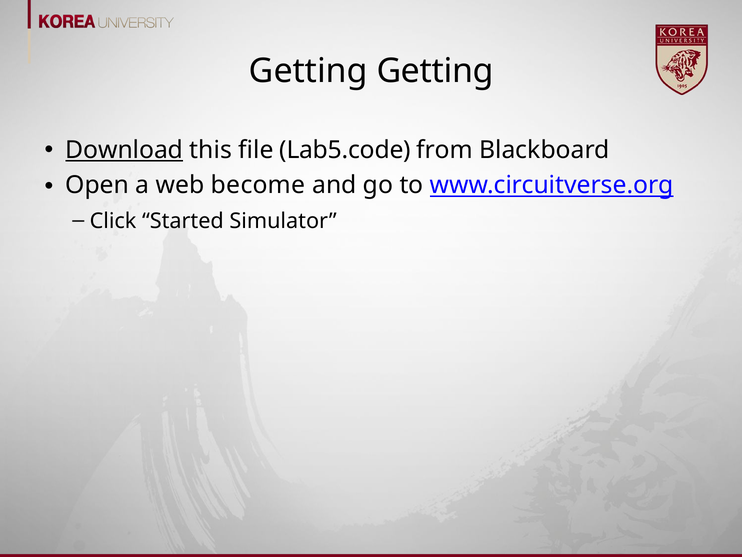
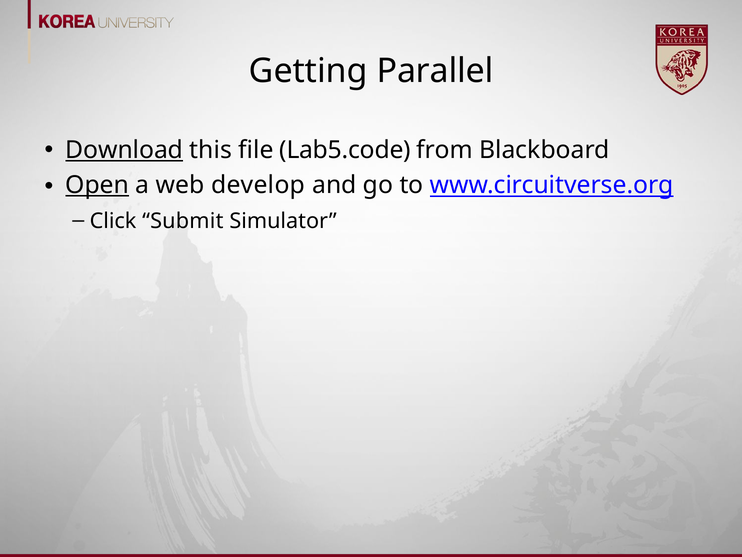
Getting Getting: Getting -> Parallel
Open underline: none -> present
become: become -> develop
Started: Started -> Submit
